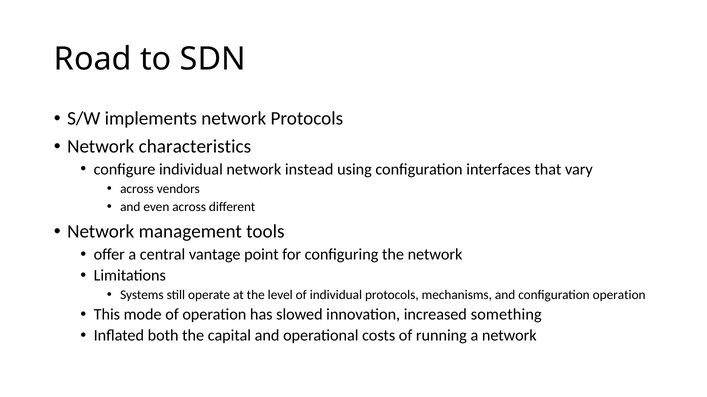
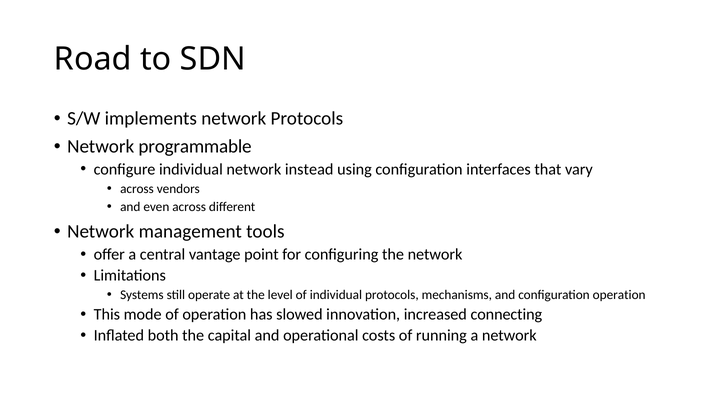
characteristics: characteristics -> programmable
something: something -> connecting
